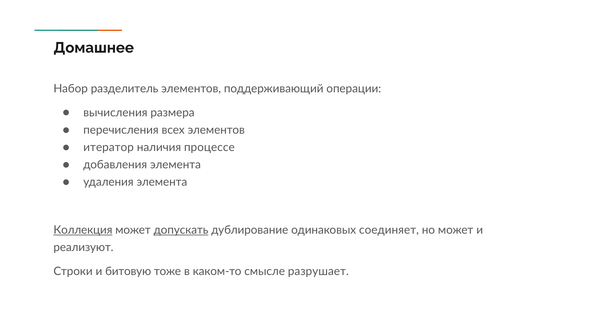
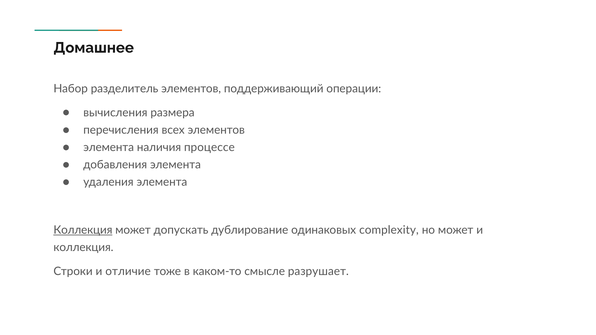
итератор at (109, 147): итератор -> элемента
допускать underline: present -> none
соединяет: соединяет -> complexity
реализуют at (83, 248): реализуют -> коллекция
битовую: битовую -> отличие
